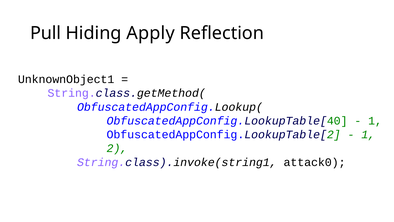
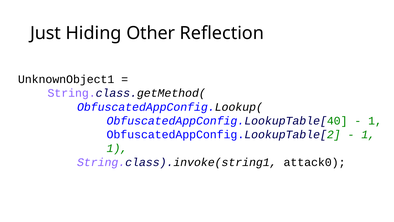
Pull: Pull -> Just
Apply: Apply -> Other
2 at (117, 148): 2 -> 1
